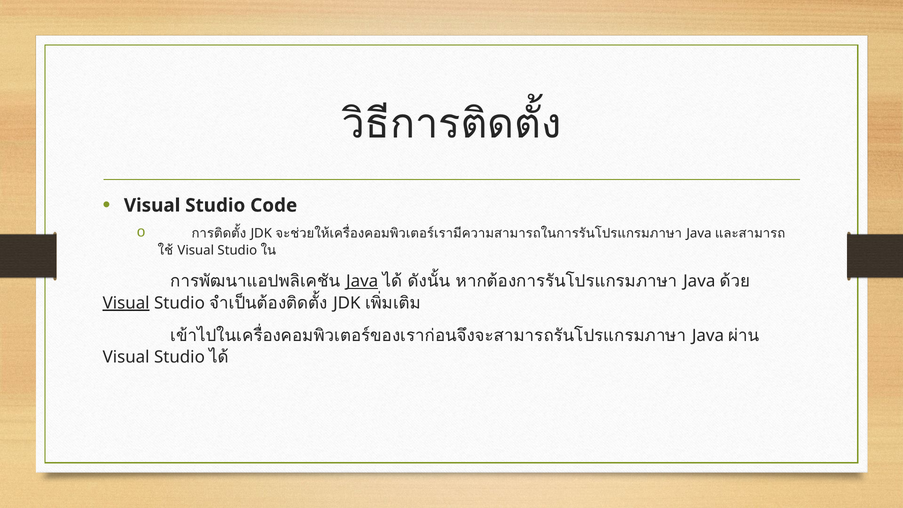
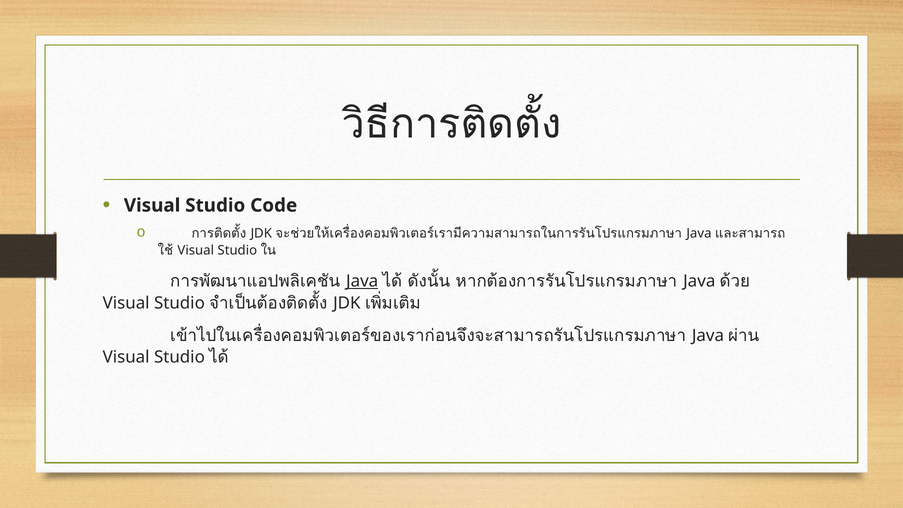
Visual at (126, 303) underline: present -> none
